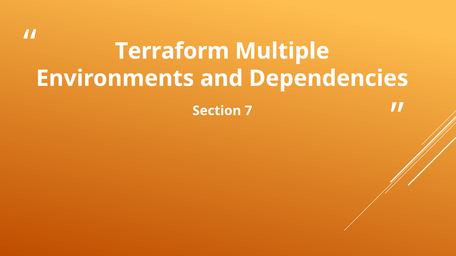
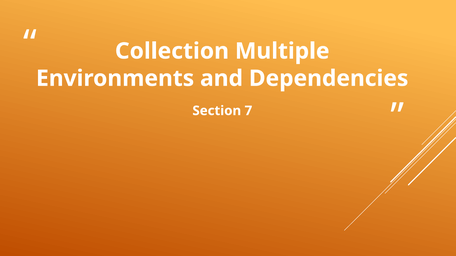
Terraform: Terraform -> Collection
